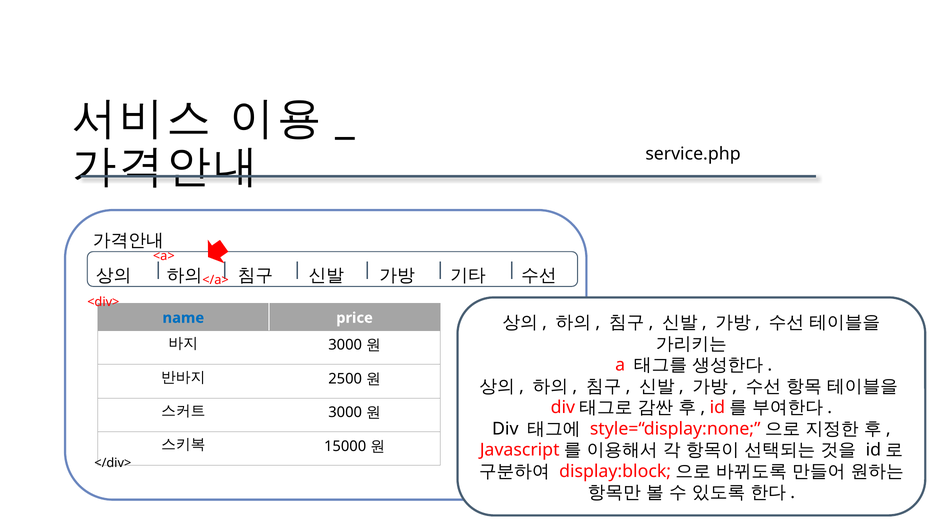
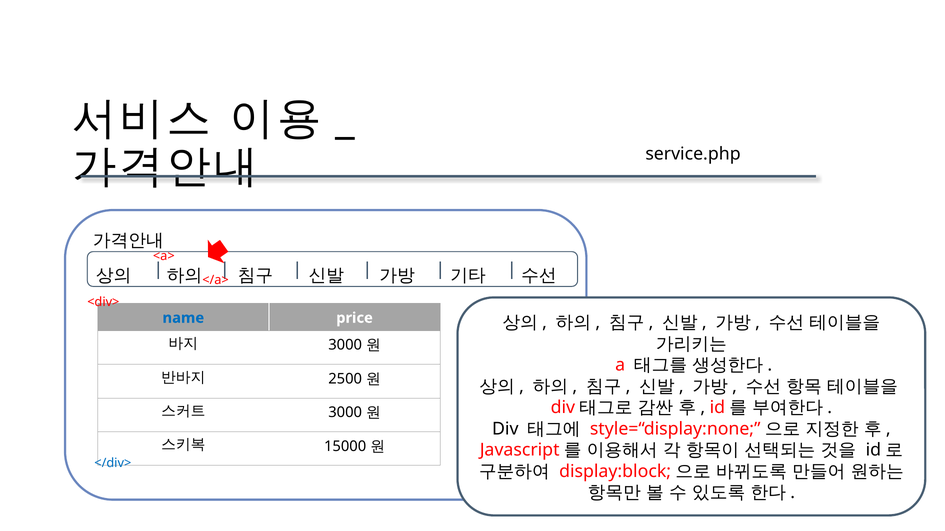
</div> colour: black -> blue
